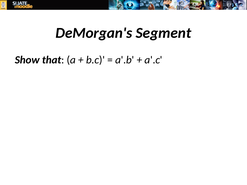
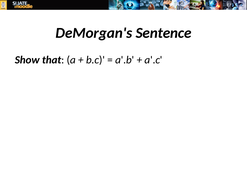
Segment: Segment -> Sentence
